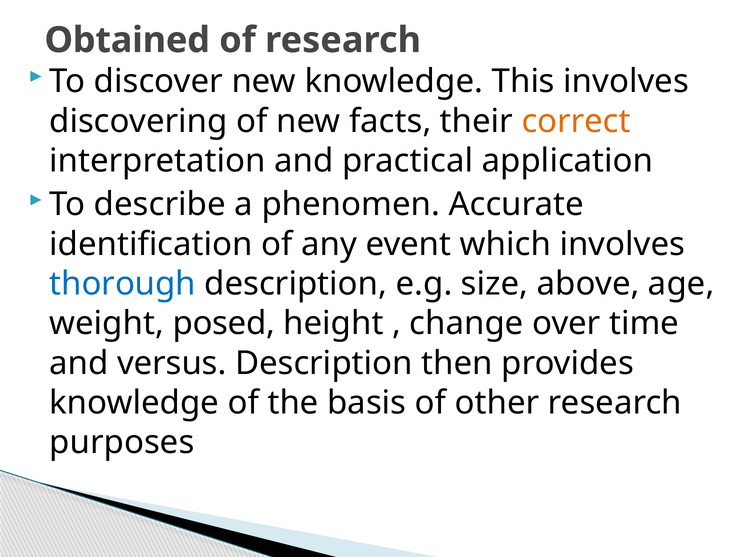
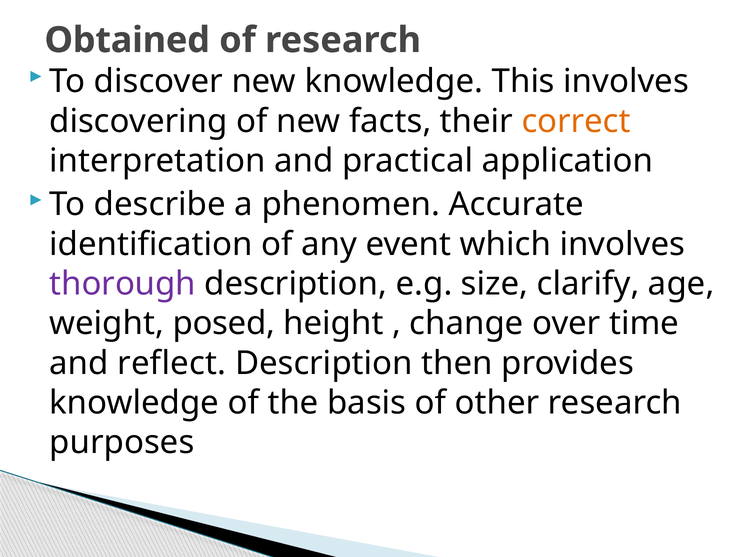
thorough colour: blue -> purple
above: above -> clarify
versus: versus -> reflect
